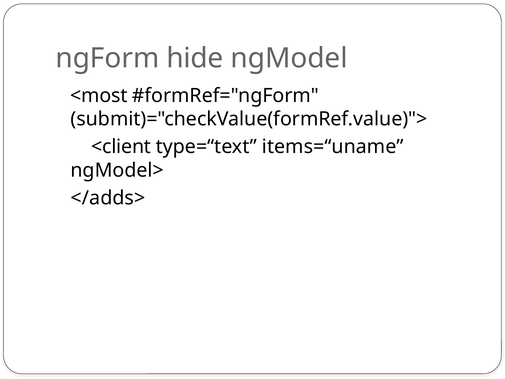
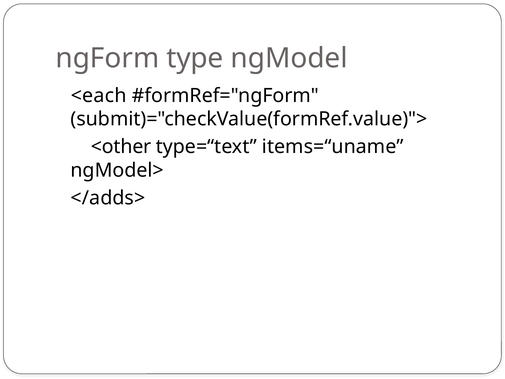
hide: hide -> type
<most: <most -> <each
<client: <client -> <other
